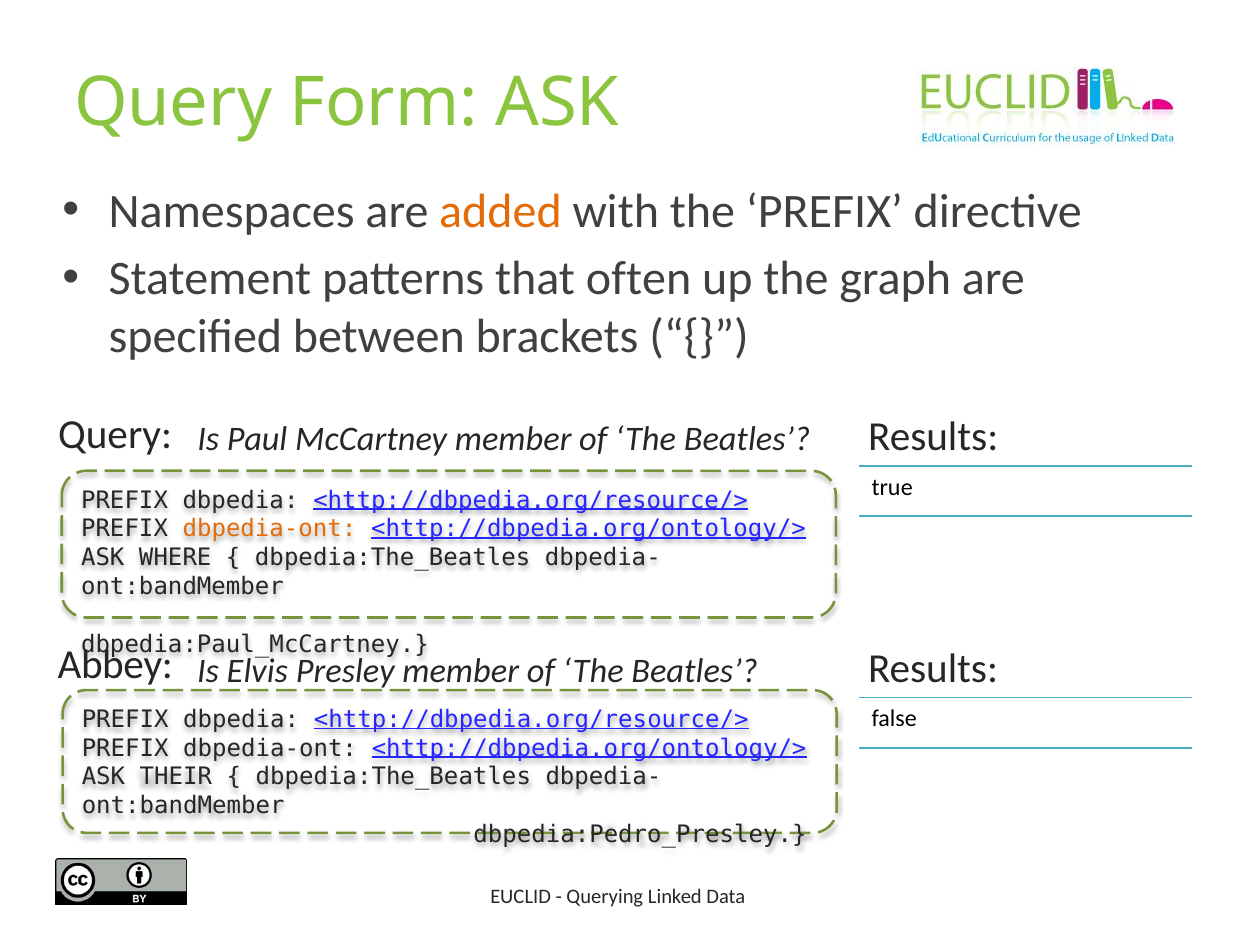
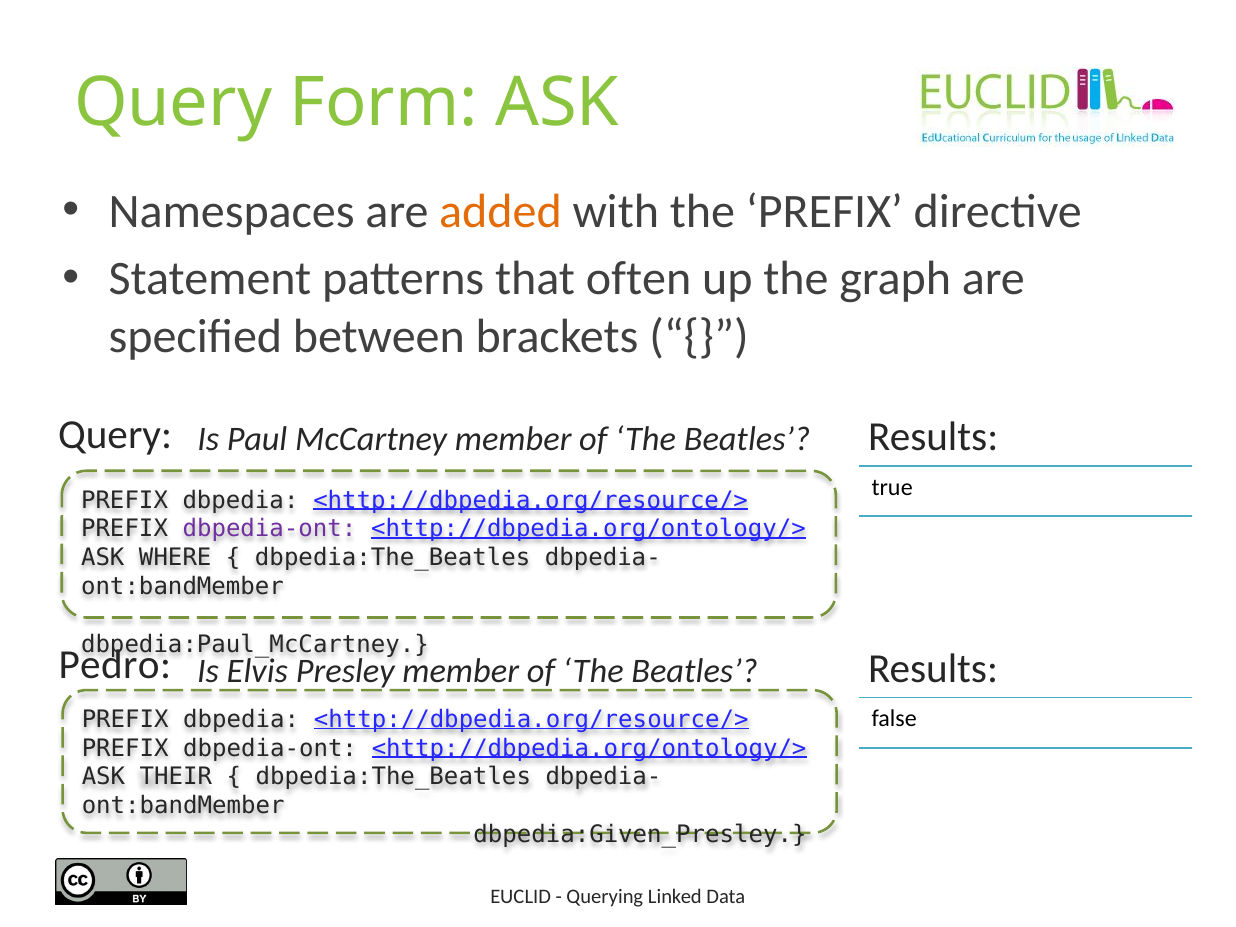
dbpedia-ont at (269, 529) colour: orange -> purple
Abbey: Abbey -> Pedro
dbpedia:Pedro_Presley: dbpedia:Pedro_Presley -> dbpedia:Given_Presley
